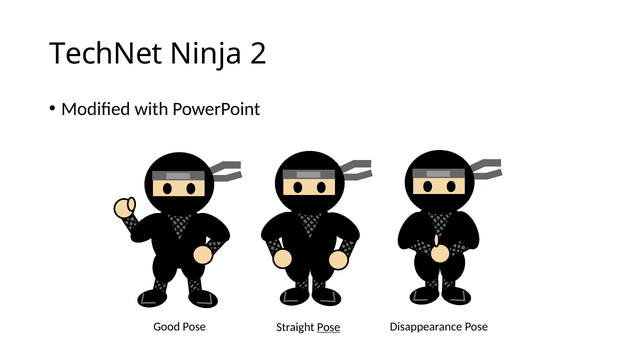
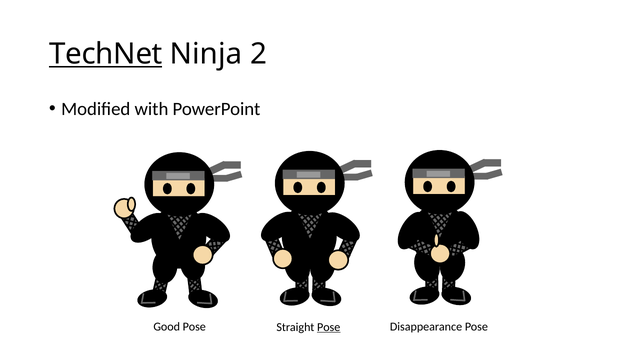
TechNet underline: none -> present
